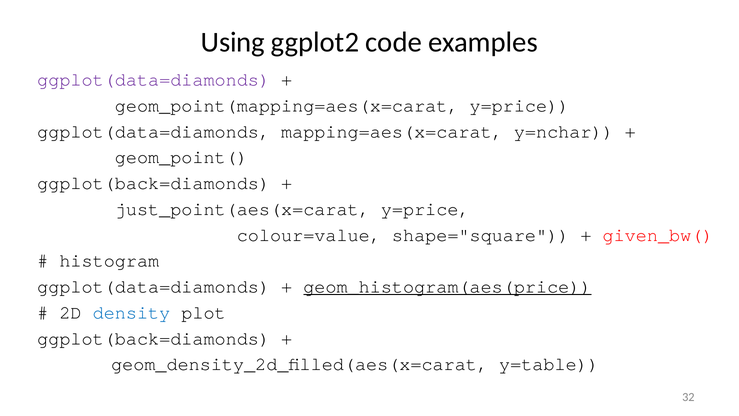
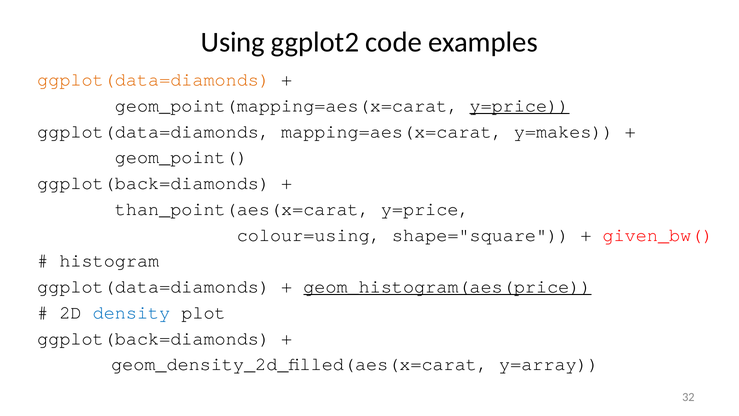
ggplot(data=diamonds at (154, 80) colour: purple -> orange
y=price at (519, 105) underline: none -> present
y=nchar: y=nchar -> y=makes
just_point(aes(x=carat: just_point(aes(x=carat -> than_point(aes(x=carat
colour=value: colour=value -> colour=using
y=table: y=table -> y=array
